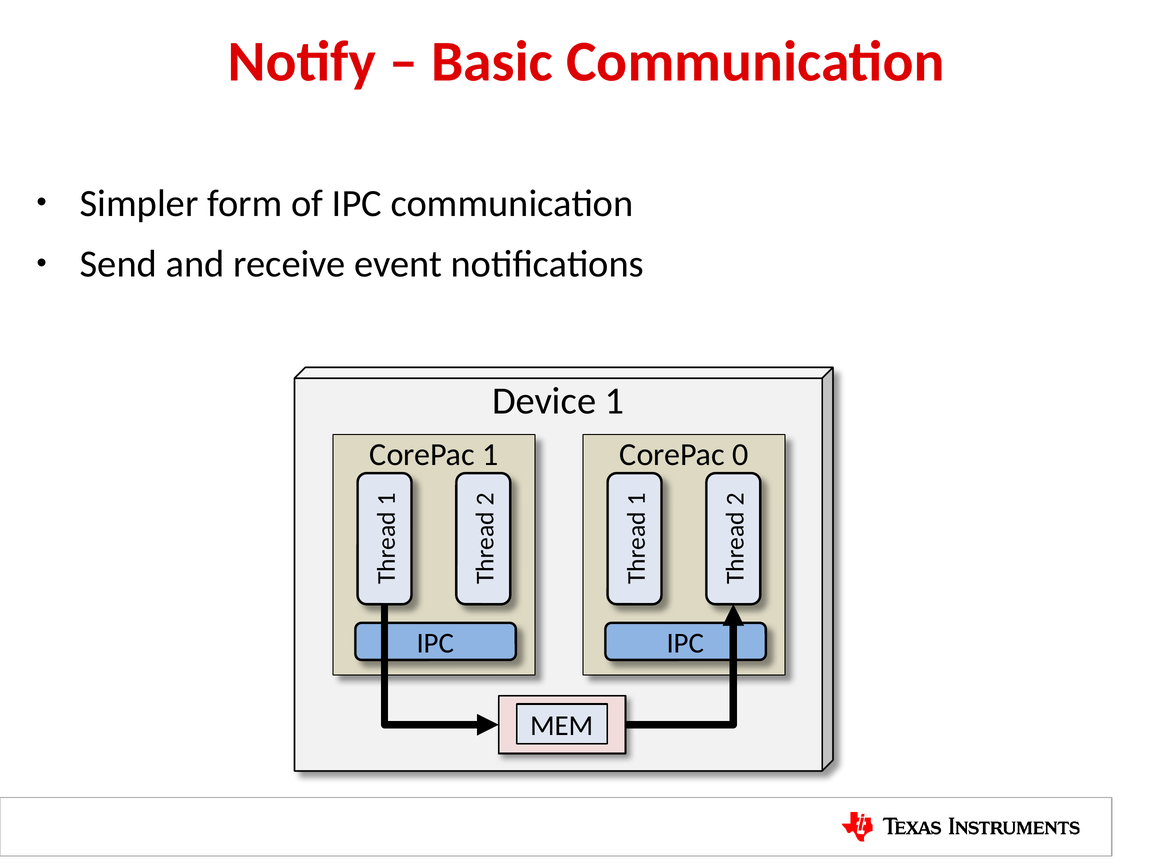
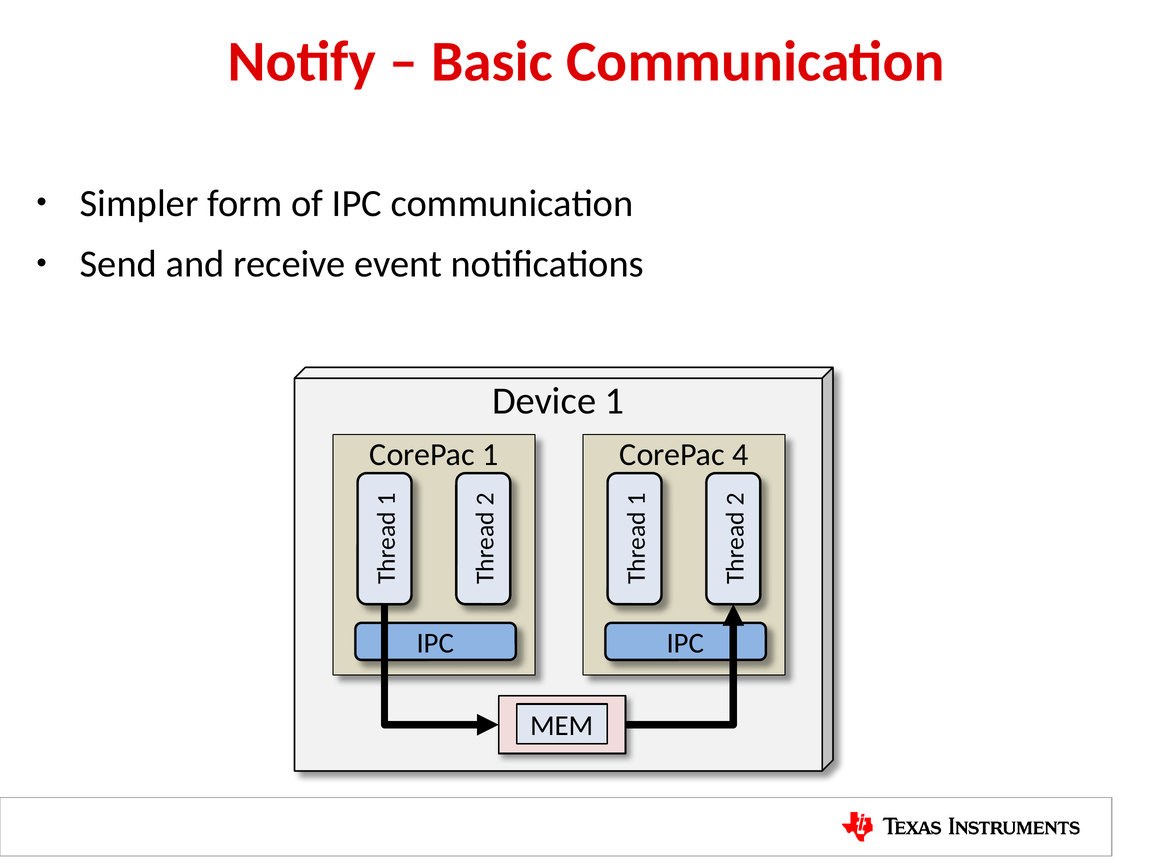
0: 0 -> 4
